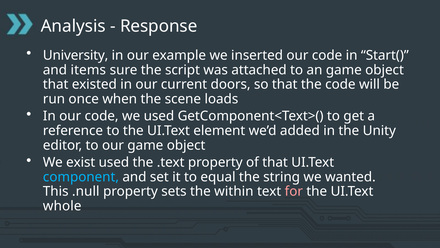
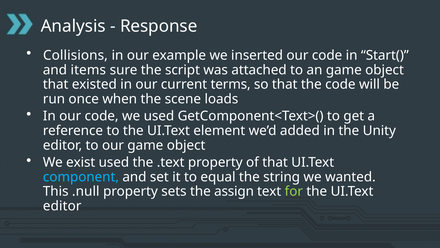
University: University -> Collisions
doors: doors -> terms
within: within -> assign
for colour: pink -> light green
whole at (62, 206): whole -> editor
